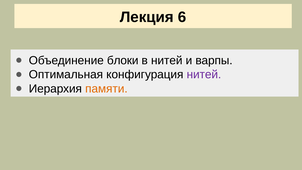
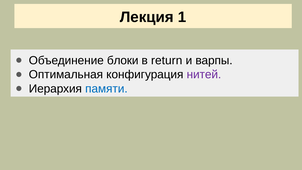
6: 6 -> 1
в нитей: нитей -> return
памяти colour: orange -> blue
